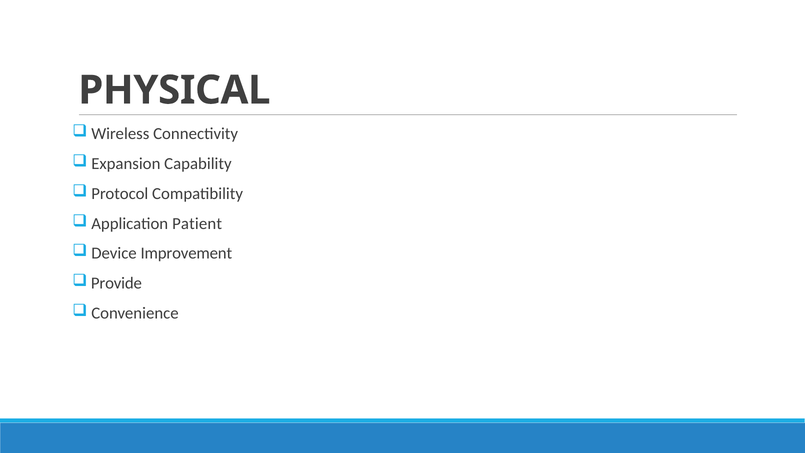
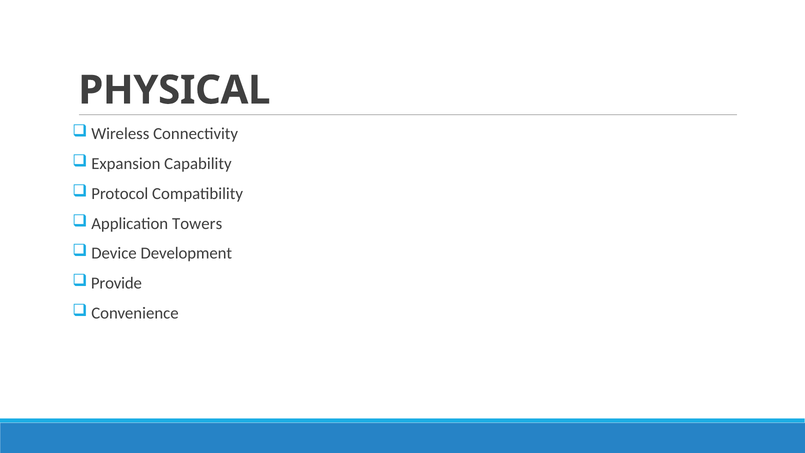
Patient: Patient -> Towers
Improvement: Improvement -> Development
